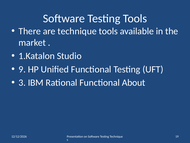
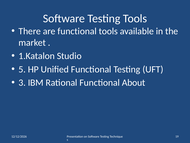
are technique: technique -> functional
9: 9 -> 5
